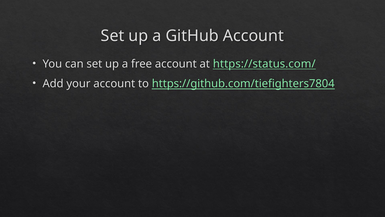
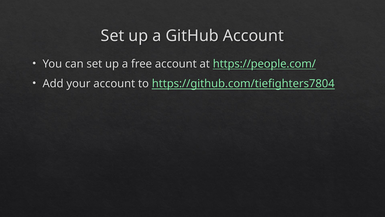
https://status.com/: https://status.com/ -> https://people.com/
